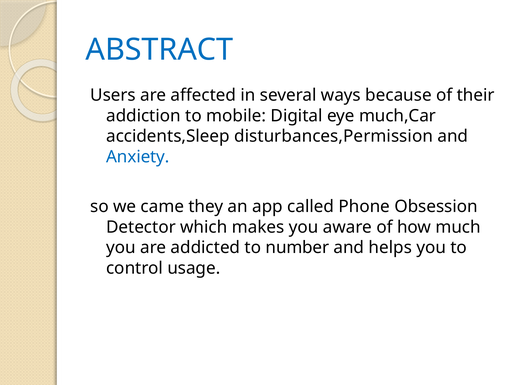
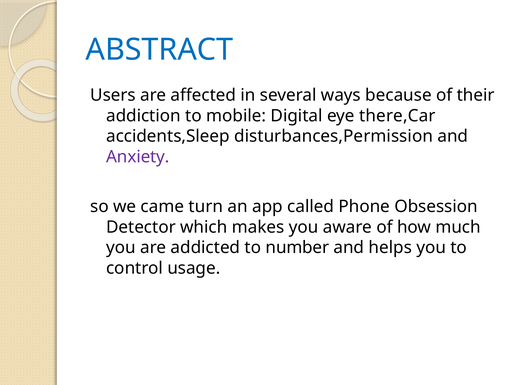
much,Car: much,Car -> there,Car
Anxiety colour: blue -> purple
they: they -> turn
